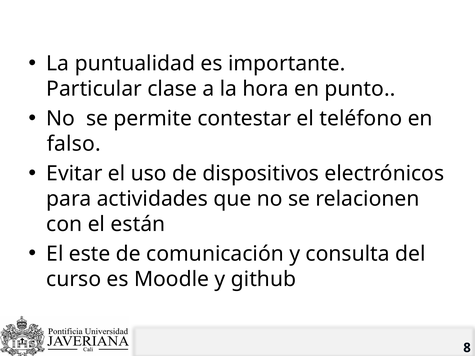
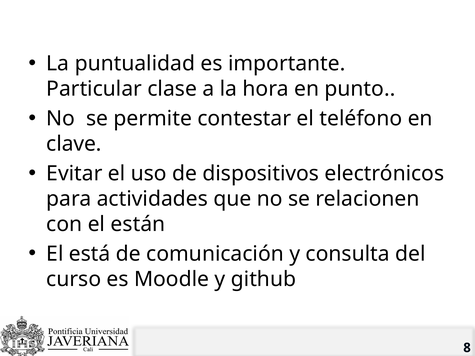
falso: falso -> clave
este: este -> está
